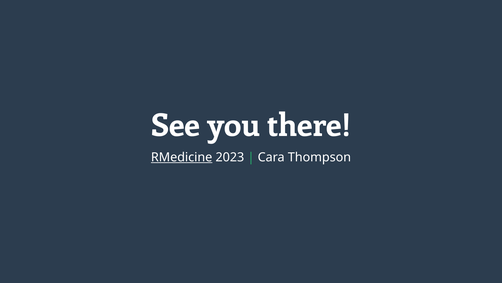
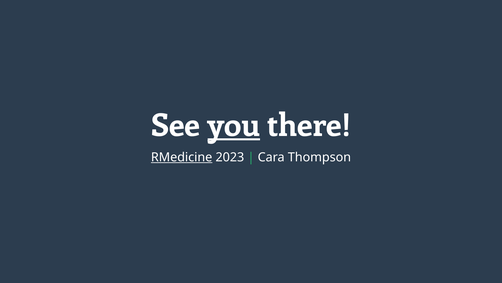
you underline: none -> present
